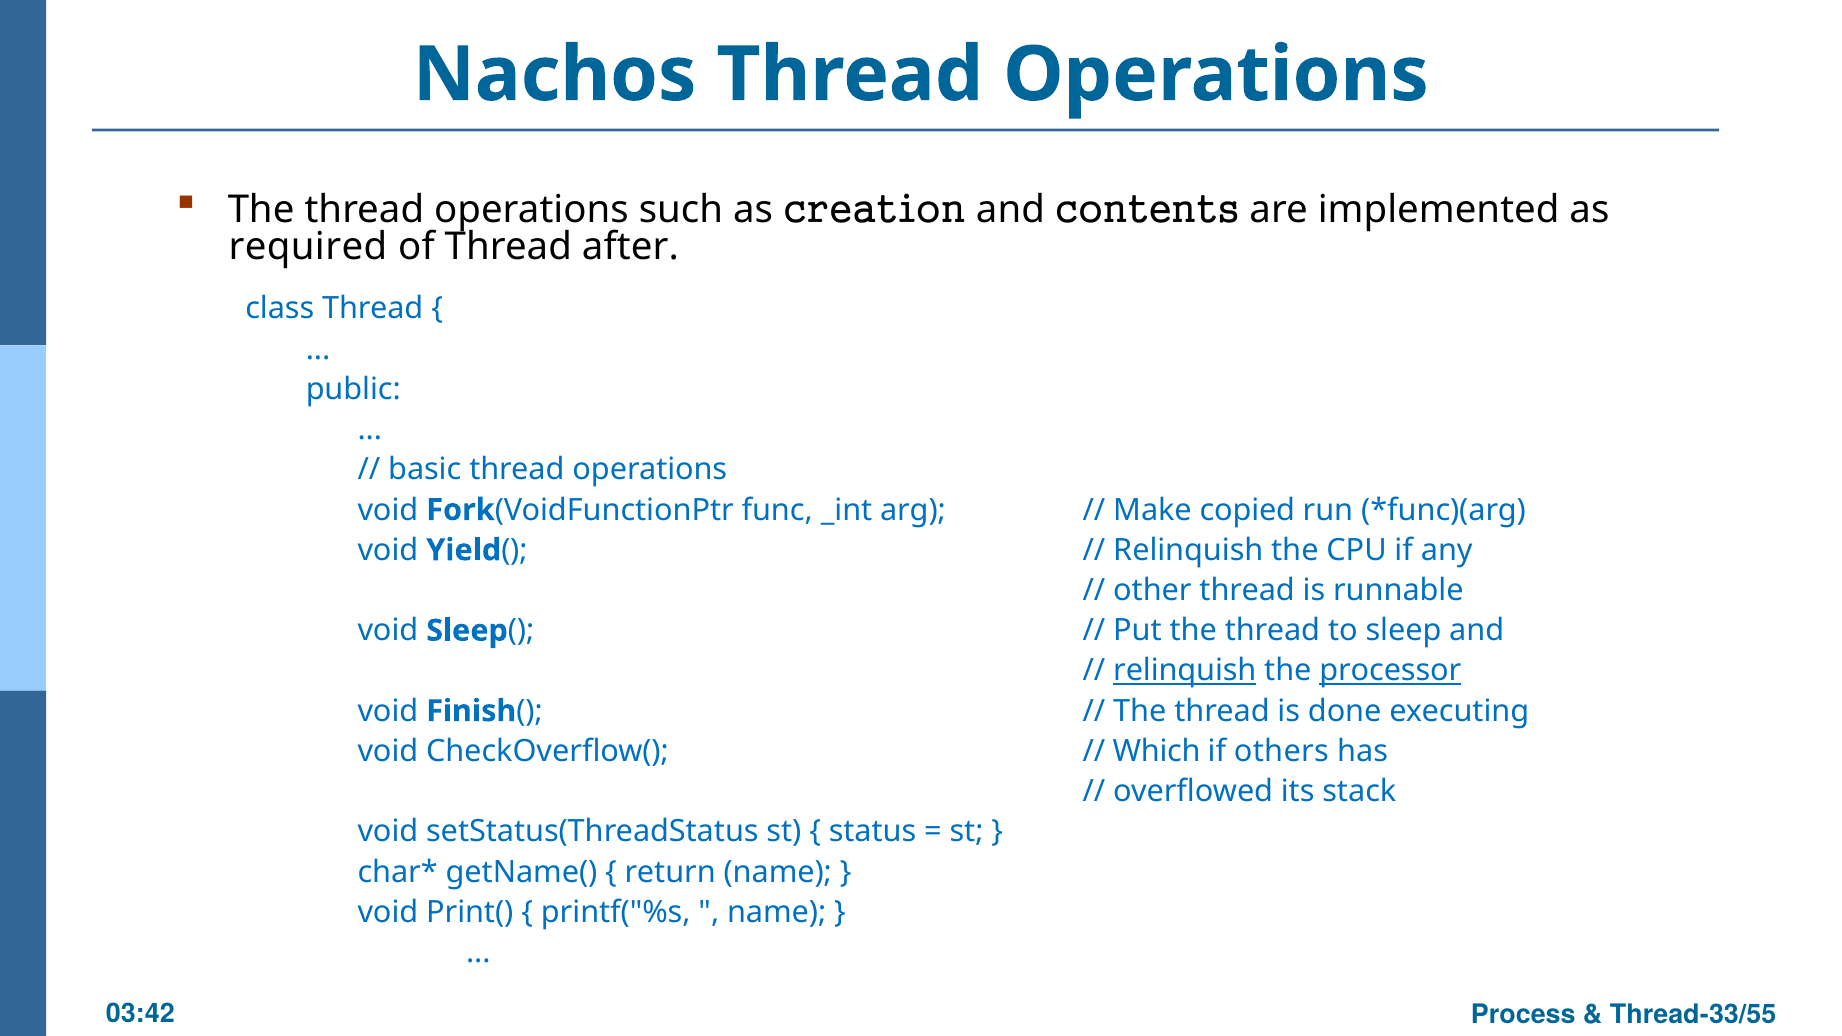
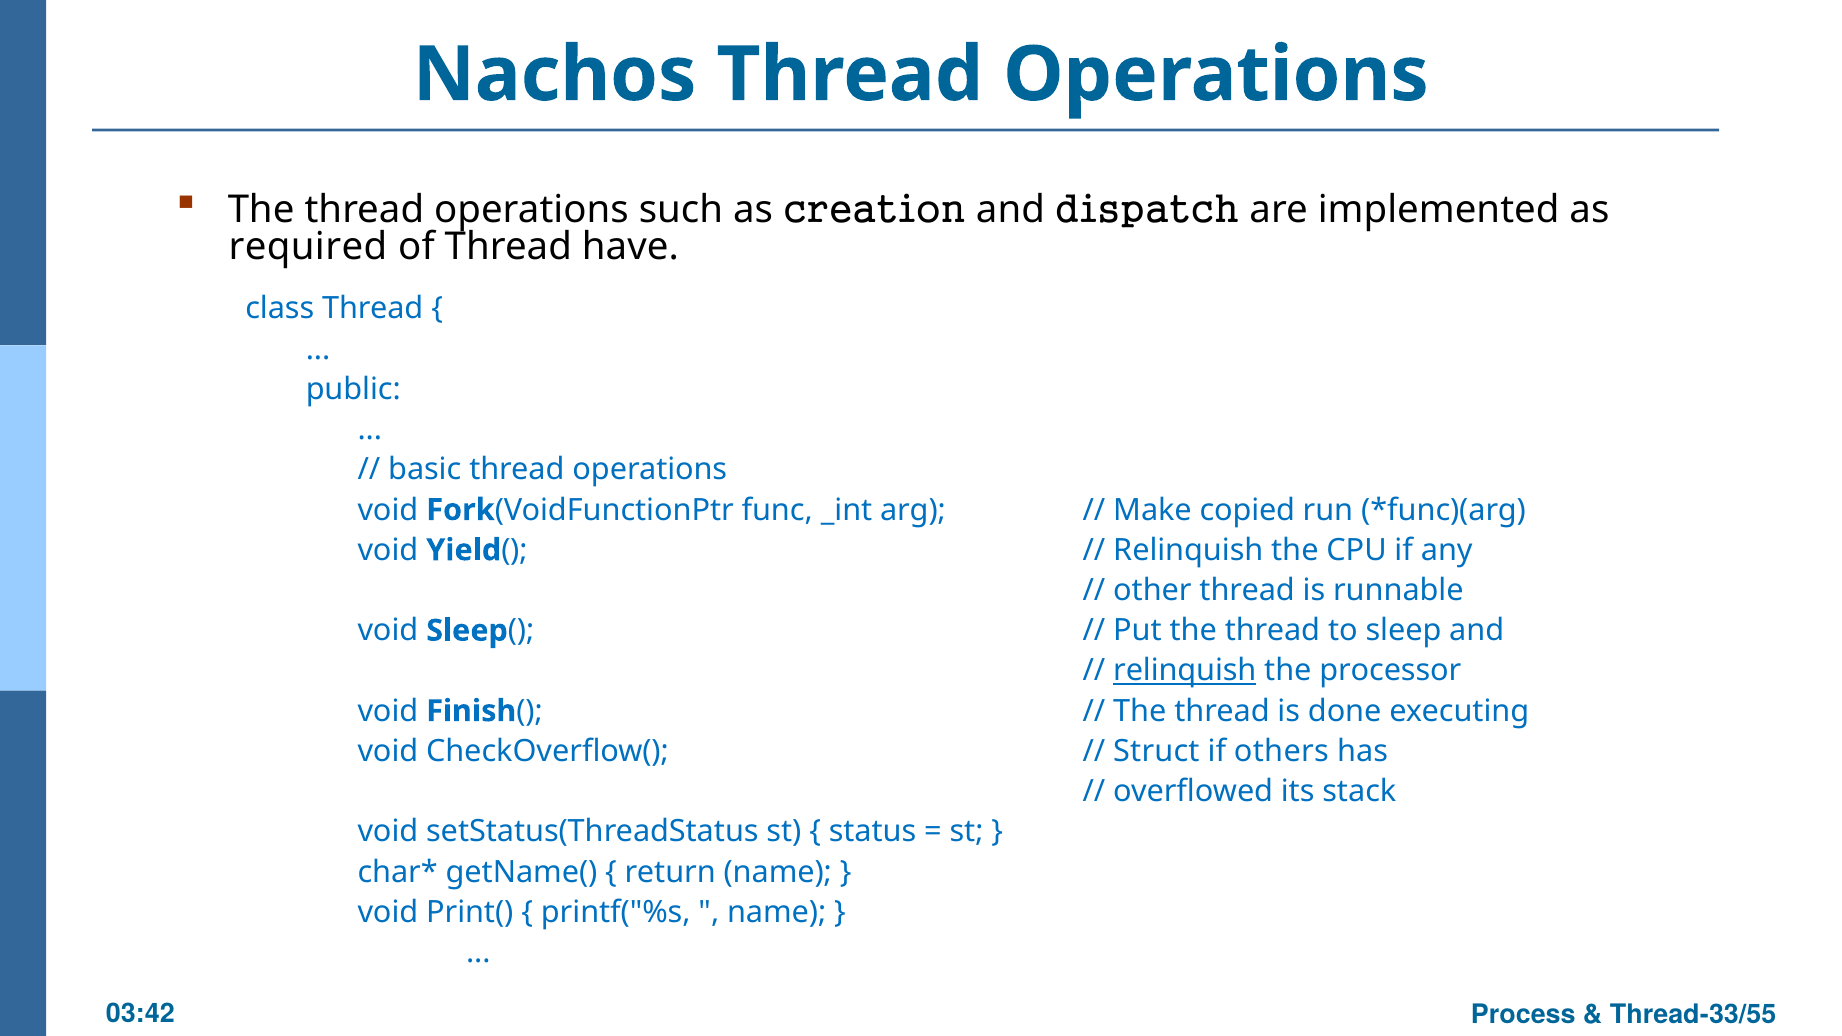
contents: contents -> dispatch
after: after -> have
processor underline: present -> none
Which: Which -> Struct
